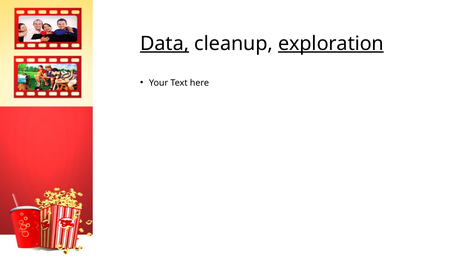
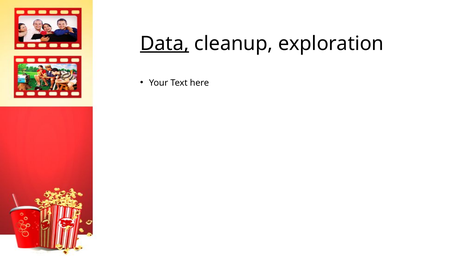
exploration underline: present -> none
